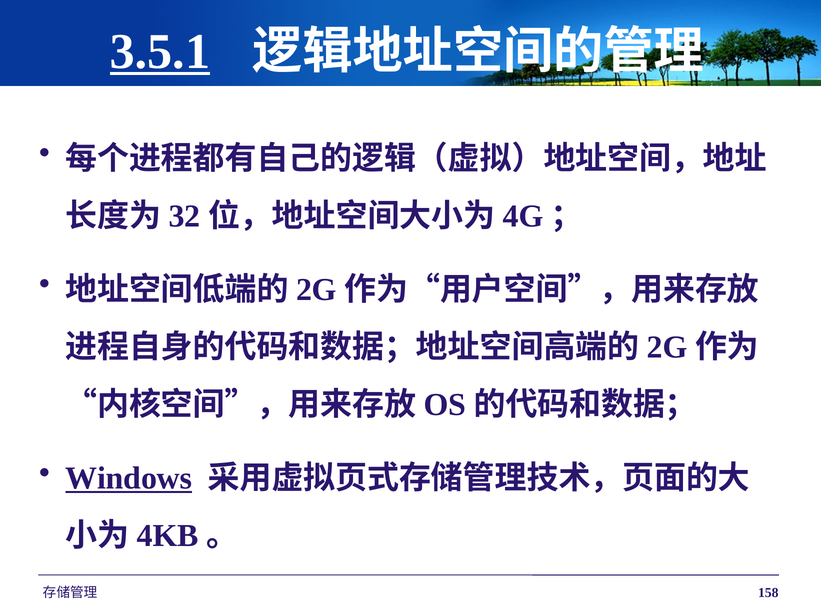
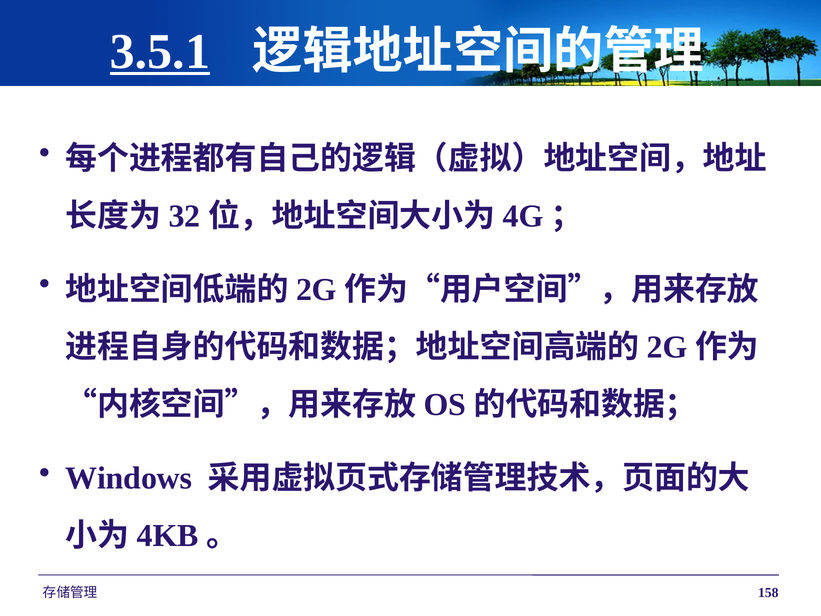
Windows underline: present -> none
